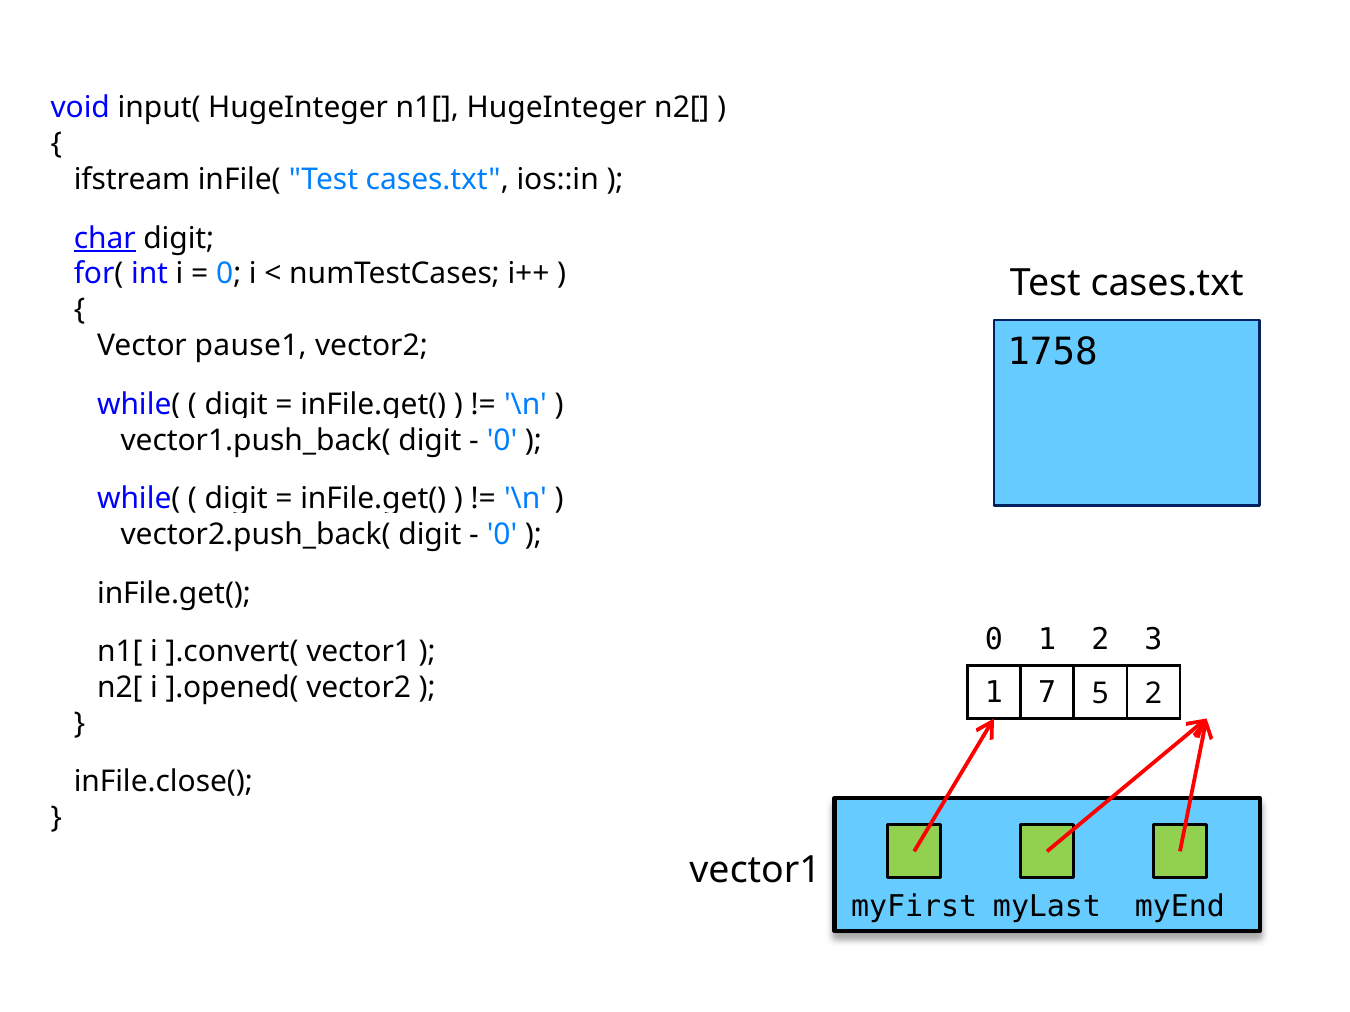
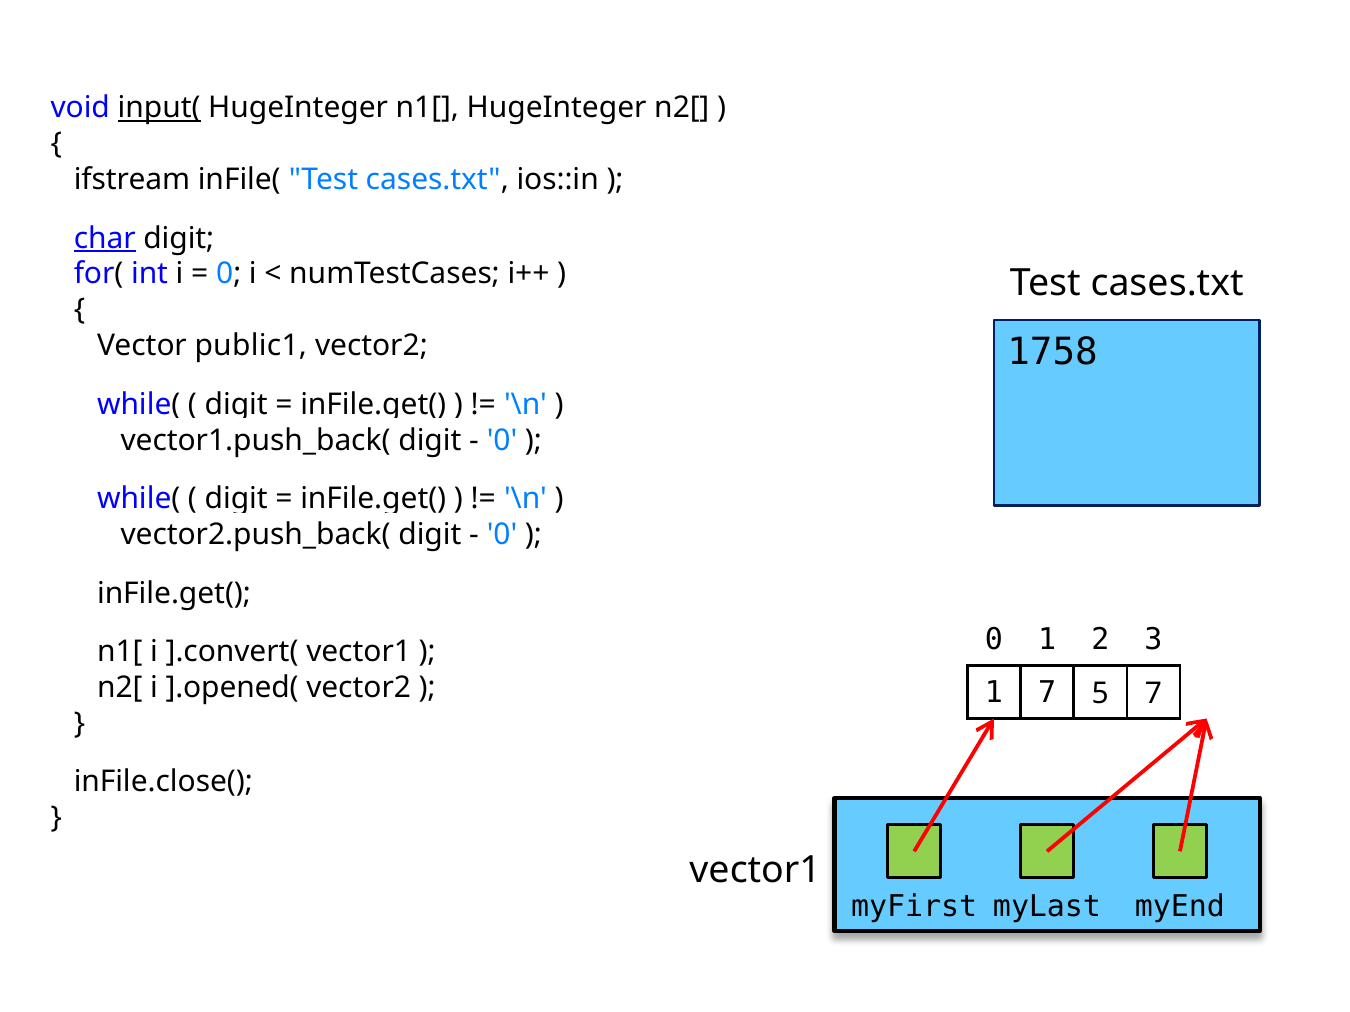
input( underline: none -> present
pause1: pause1 -> public1
5 2: 2 -> 7
